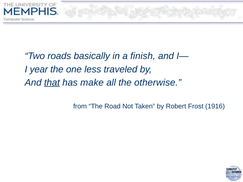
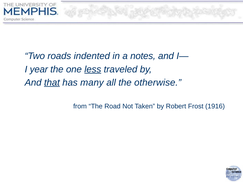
basically: basically -> indented
finish: finish -> notes
less underline: none -> present
make: make -> many
